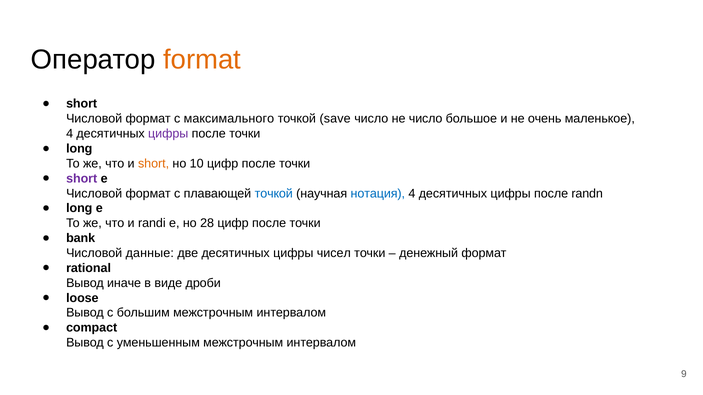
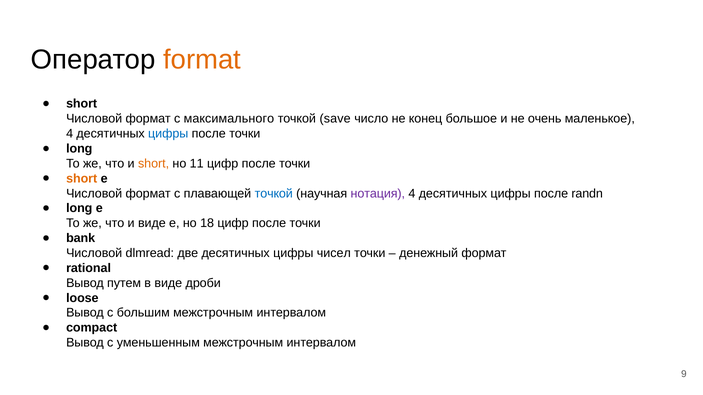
не число: число -> конец
цифры at (168, 134) colour: purple -> blue
10: 10 -> 11
short at (82, 179) colour: purple -> orange
нотация colour: blue -> purple
и randi: randi -> виде
28: 28 -> 18
данные: данные -> dlmread
иначе: иначе -> путем
